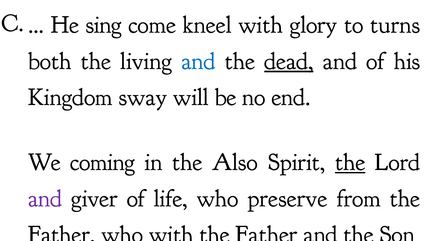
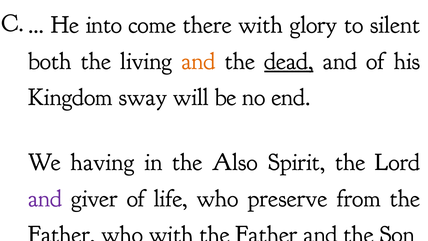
sing: sing -> into
kneel: kneel -> there
turns: turns -> silent
and at (198, 61) colour: blue -> orange
coming: coming -> having
the at (350, 162) underline: present -> none
